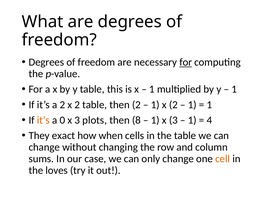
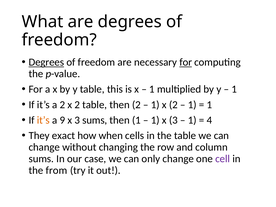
Degrees at (46, 62) underline: none -> present
0: 0 -> 9
3 plots: plots -> sums
then 8: 8 -> 1
cell colour: orange -> purple
loves: loves -> from
